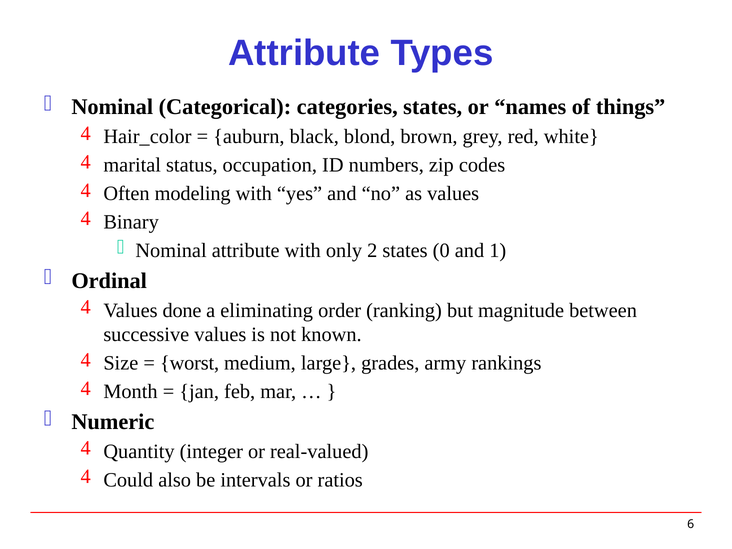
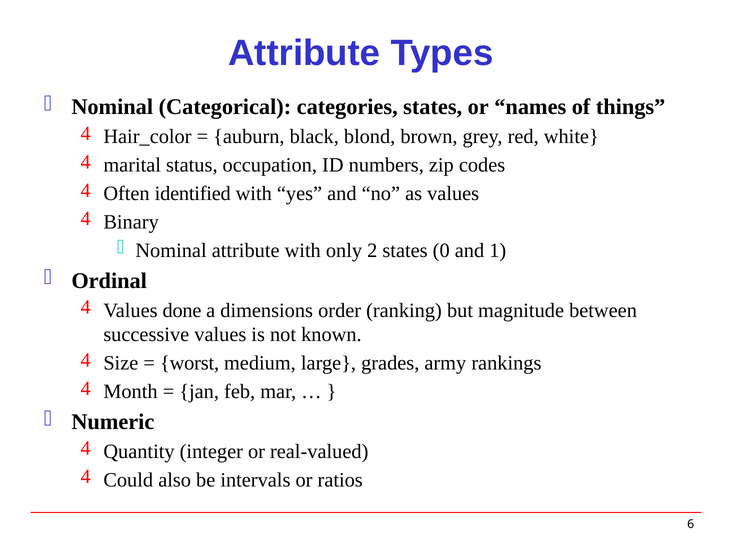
modeling: modeling -> identified
eliminating: eliminating -> dimensions
